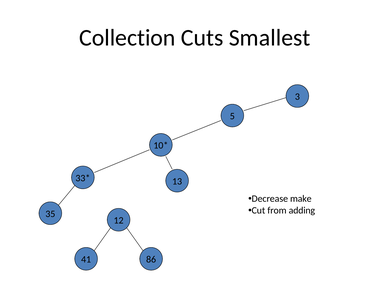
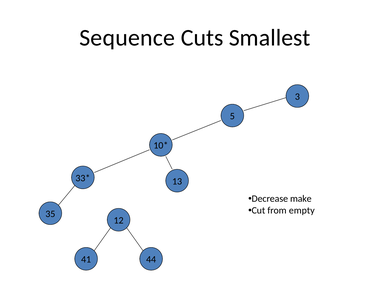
Collection: Collection -> Sequence
adding: adding -> empty
86: 86 -> 44
